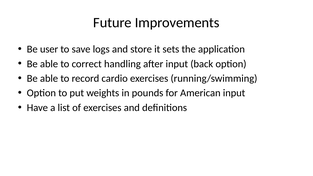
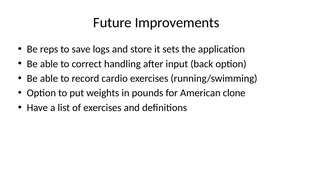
user: user -> reps
American input: input -> clone
